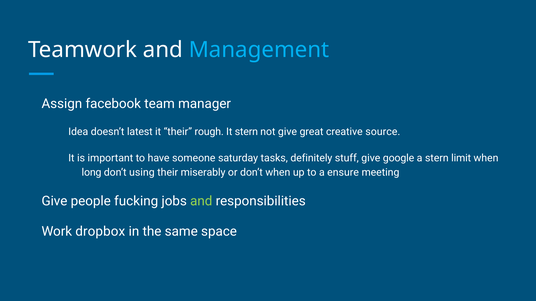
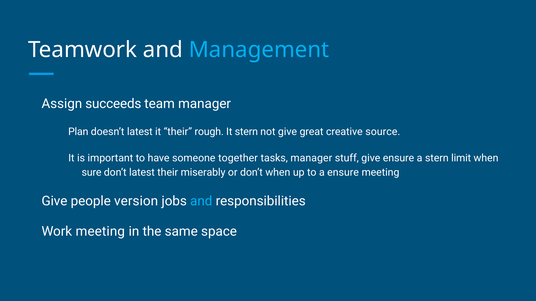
facebook: facebook -> succeeds
Idea: Idea -> Plan
saturday: saturday -> together
tasks definitely: definitely -> manager
give google: google -> ensure
long: long -> sure
don’t using: using -> latest
fucking: fucking -> version
and at (201, 201) colour: light green -> light blue
Work dropbox: dropbox -> meeting
